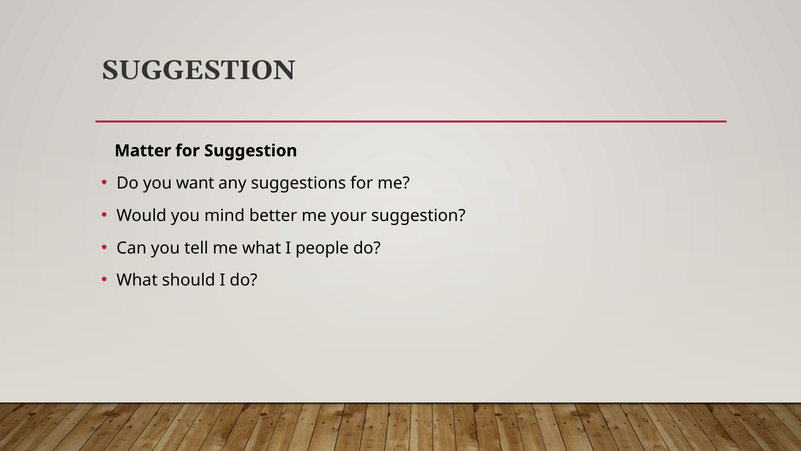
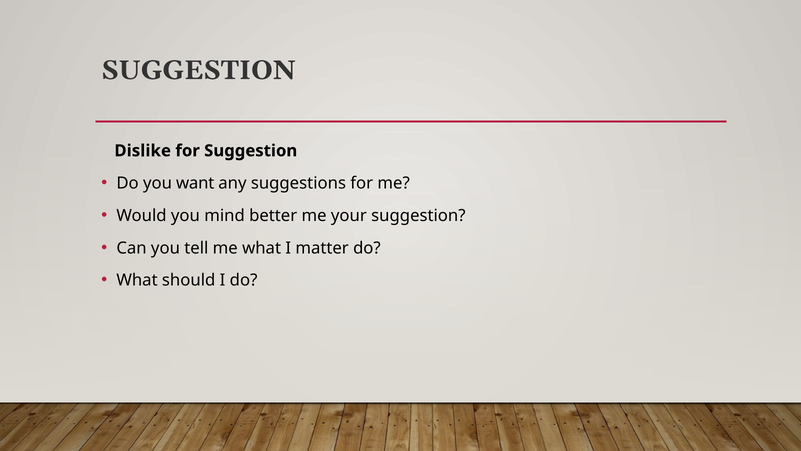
Matter: Matter -> Dislike
people: people -> matter
